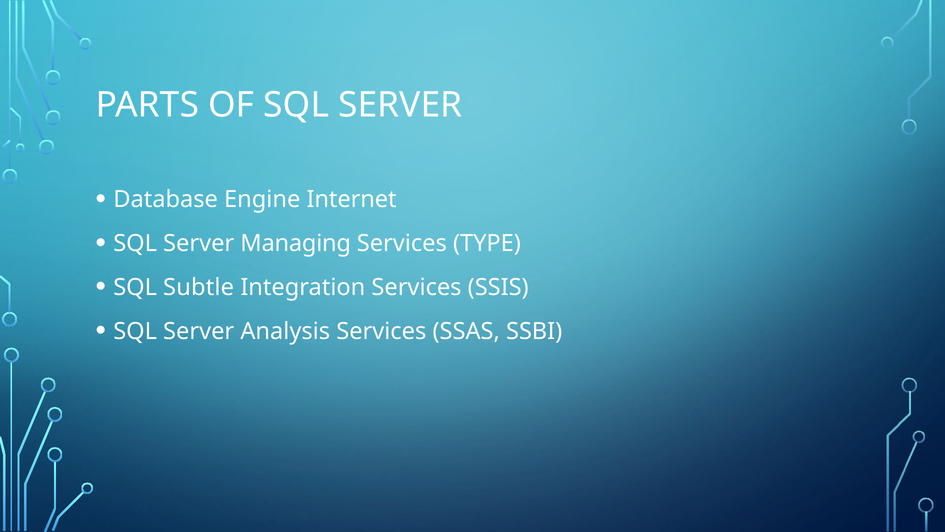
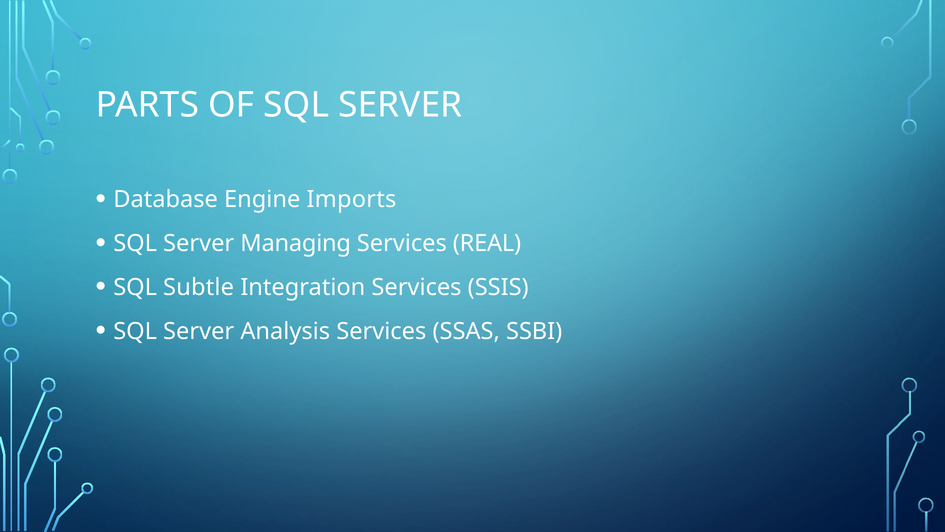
Internet: Internet -> Imports
TYPE: TYPE -> REAL
